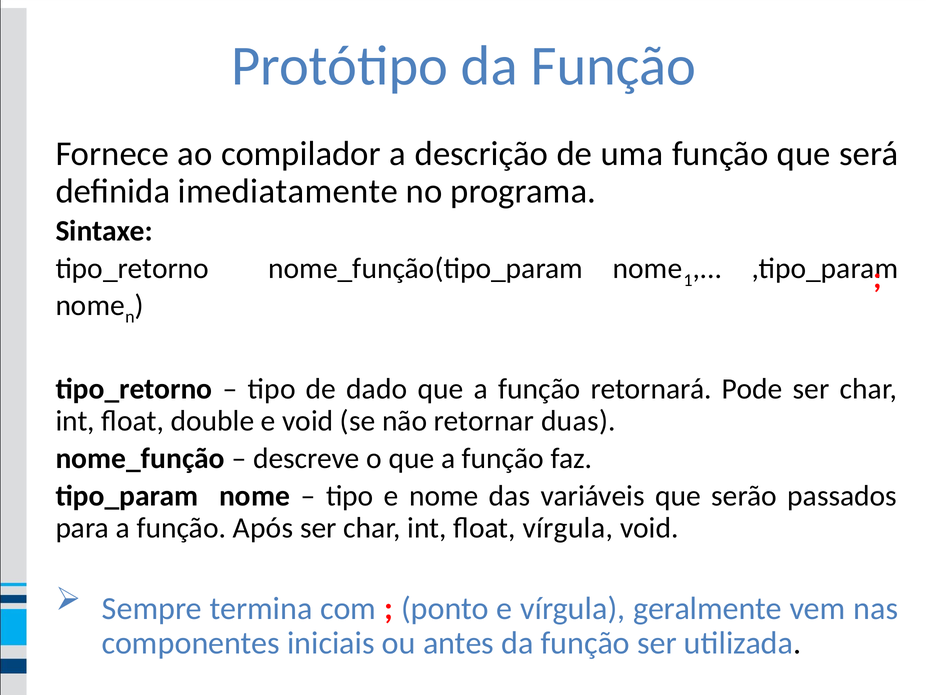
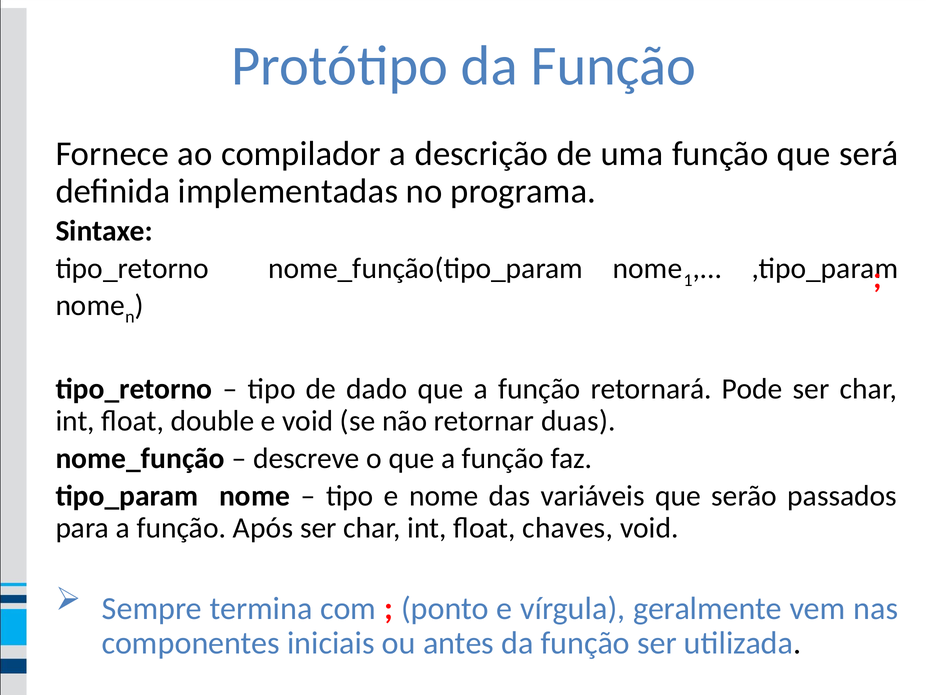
imediatamente: imediatamente -> implementadas
float vírgula: vírgula -> chaves
